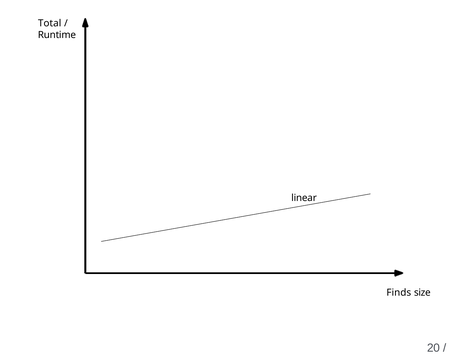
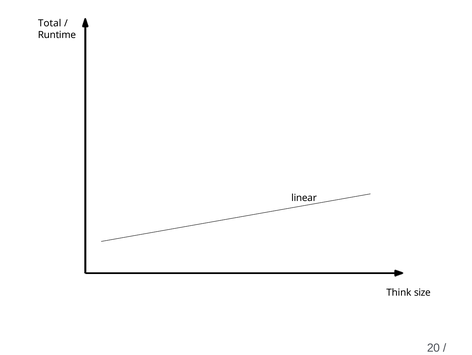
Finds: Finds -> Think
